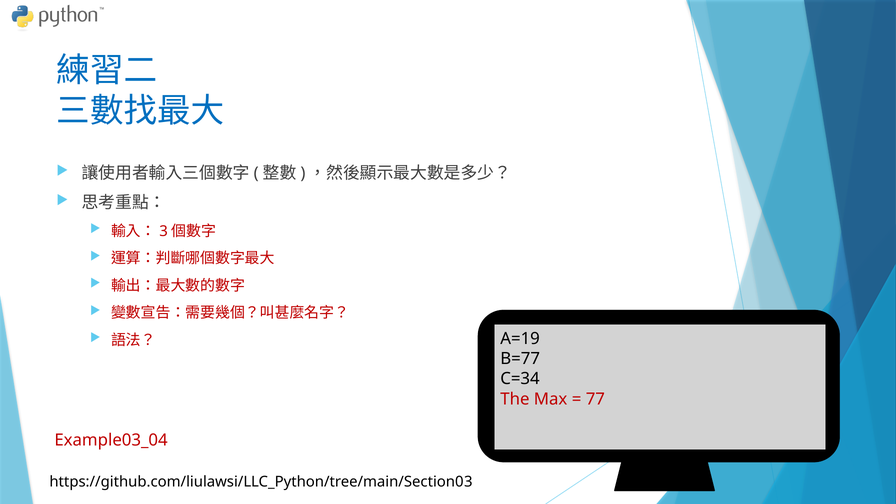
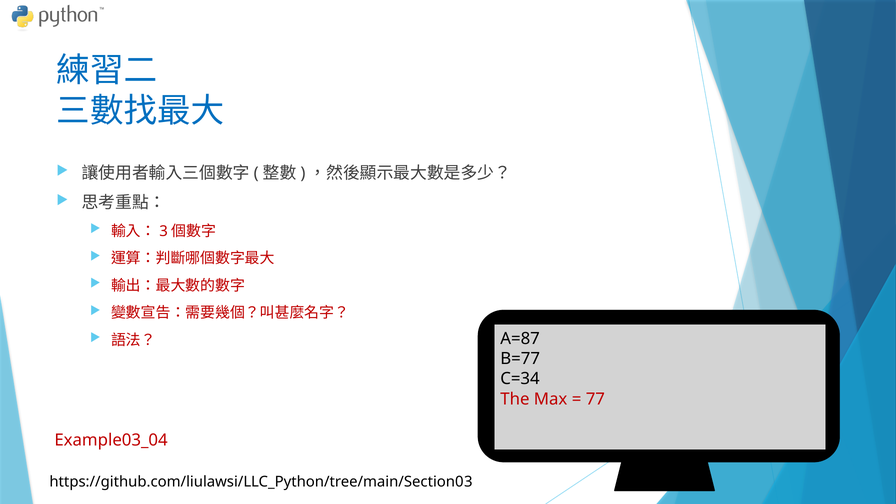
A=19: A=19 -> A=87
